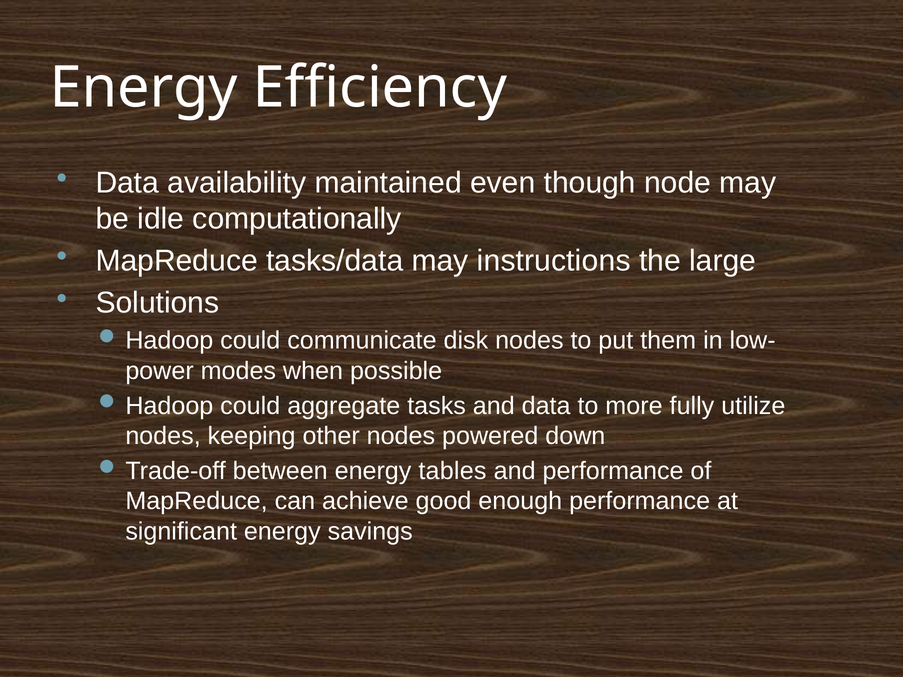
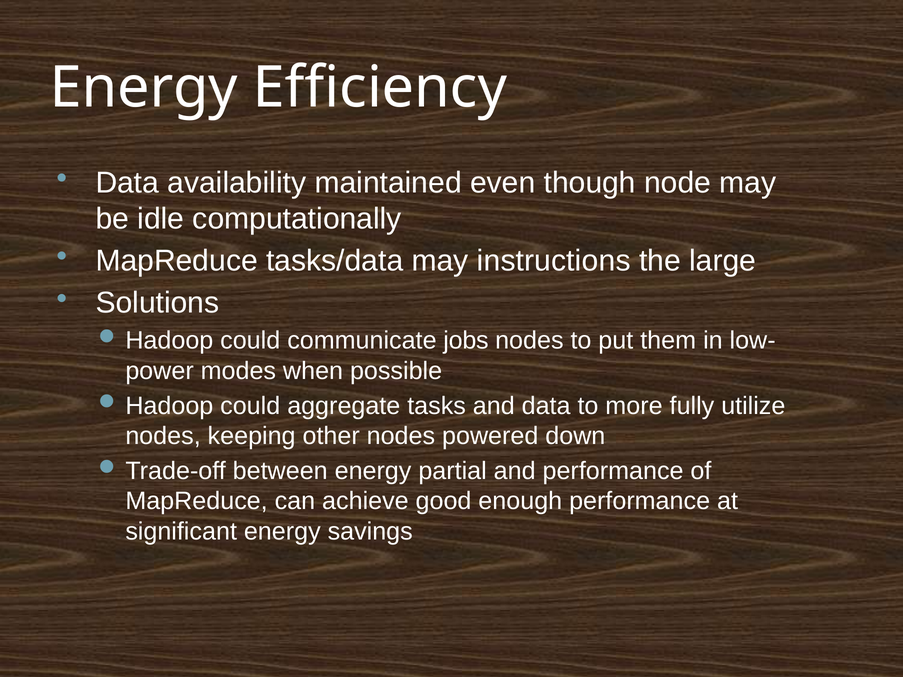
disk: disk -> jobs
tables: tables -> partial
